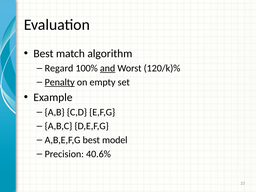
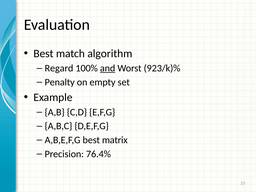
120/k)%: 120/k)% -> 923/k)%
Penalty underline: present -> none
model: model -> matrix
40.6%: 40.6% -> 76.4%
